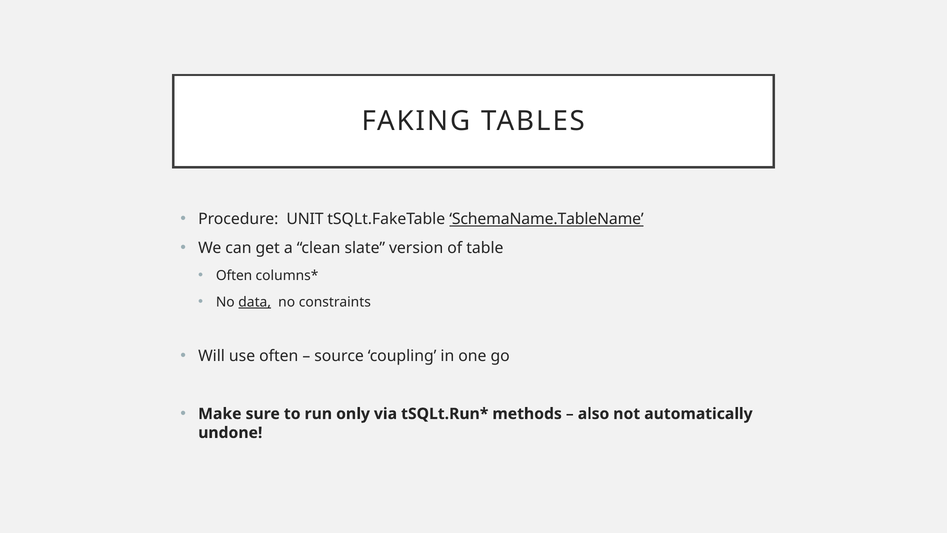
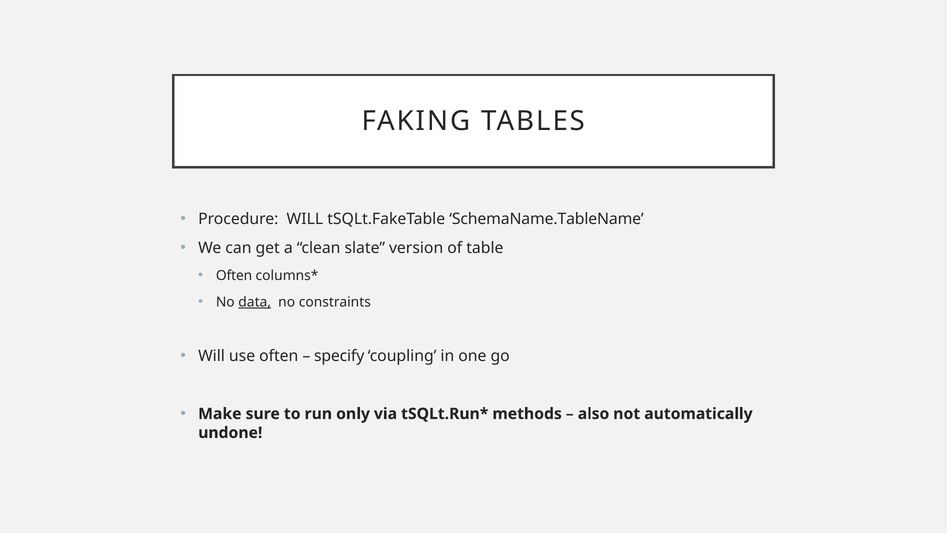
Procedure UNIT: UNIT -> WILL
SchemaName.TableName underline: present -> none
source: source -> specify
